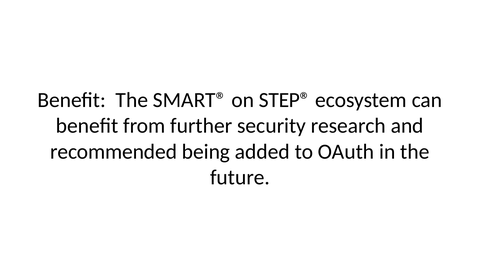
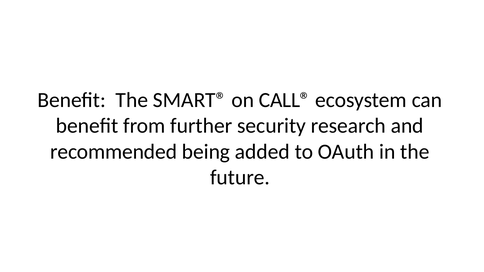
STEP®: STEP® -> CALL®
